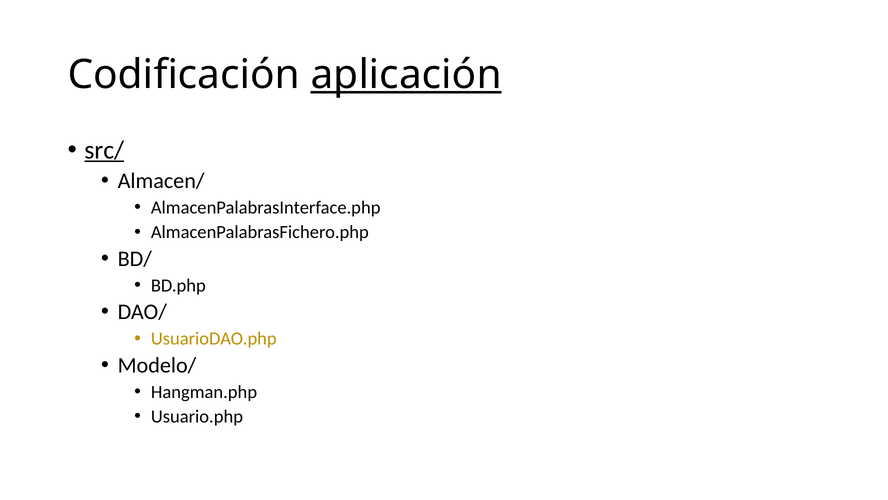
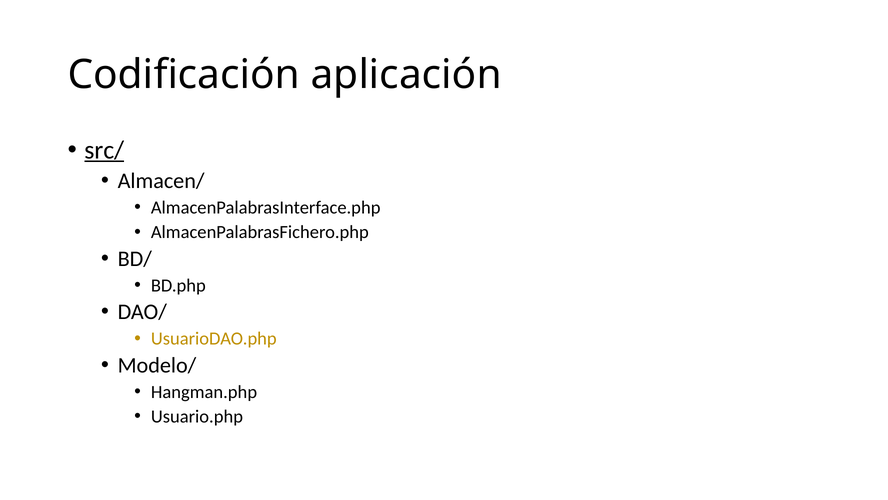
aplicación underline: present -> none
